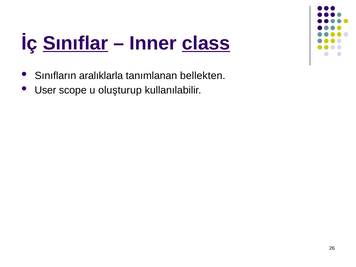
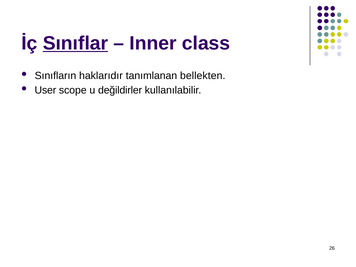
class underline: present -> none
aralıklarla: aralıklarla -> haklarıdır
oluşturup: oluşturup -> değildirler
